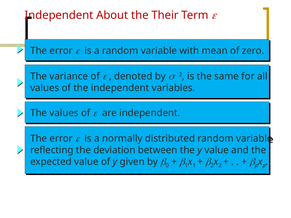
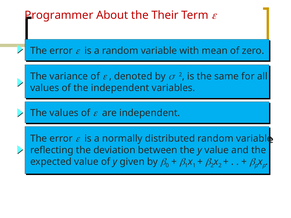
Independent at (59, 15): Independent -> Programmer
